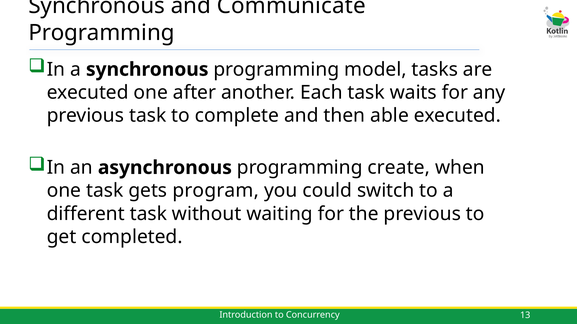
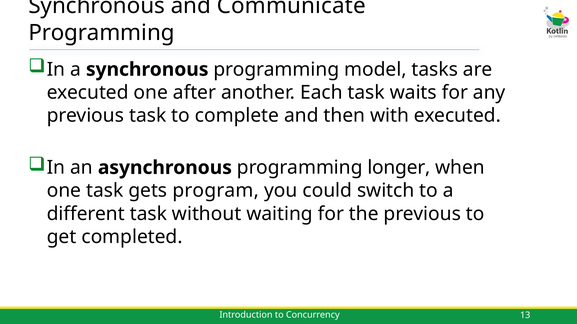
able: able -> with
create: create -> longer
